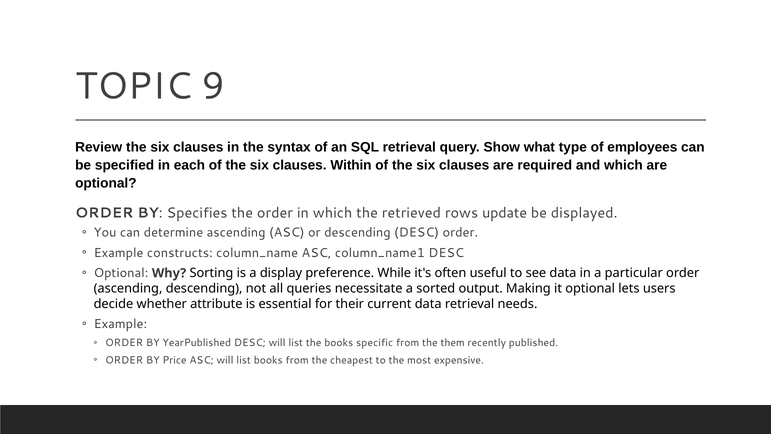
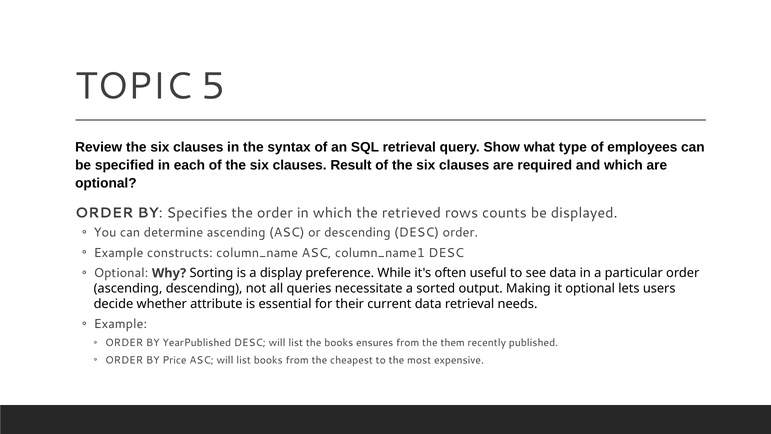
9: 9 -> 5
Within: Within -> Result
update: update -> counts
specific: specific -> ensures
